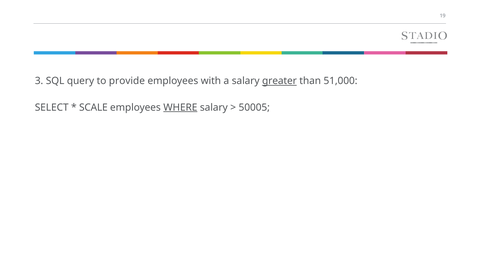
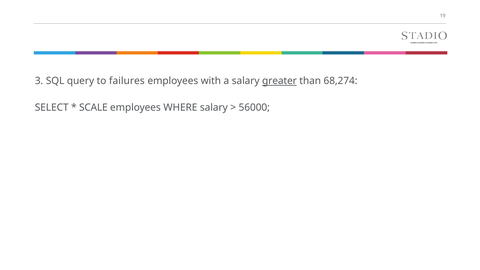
provide: provide -> failures
51,000: 51,000 -> 68,274
WHERE underline: present -> none
50005: 50005 -> 56000
